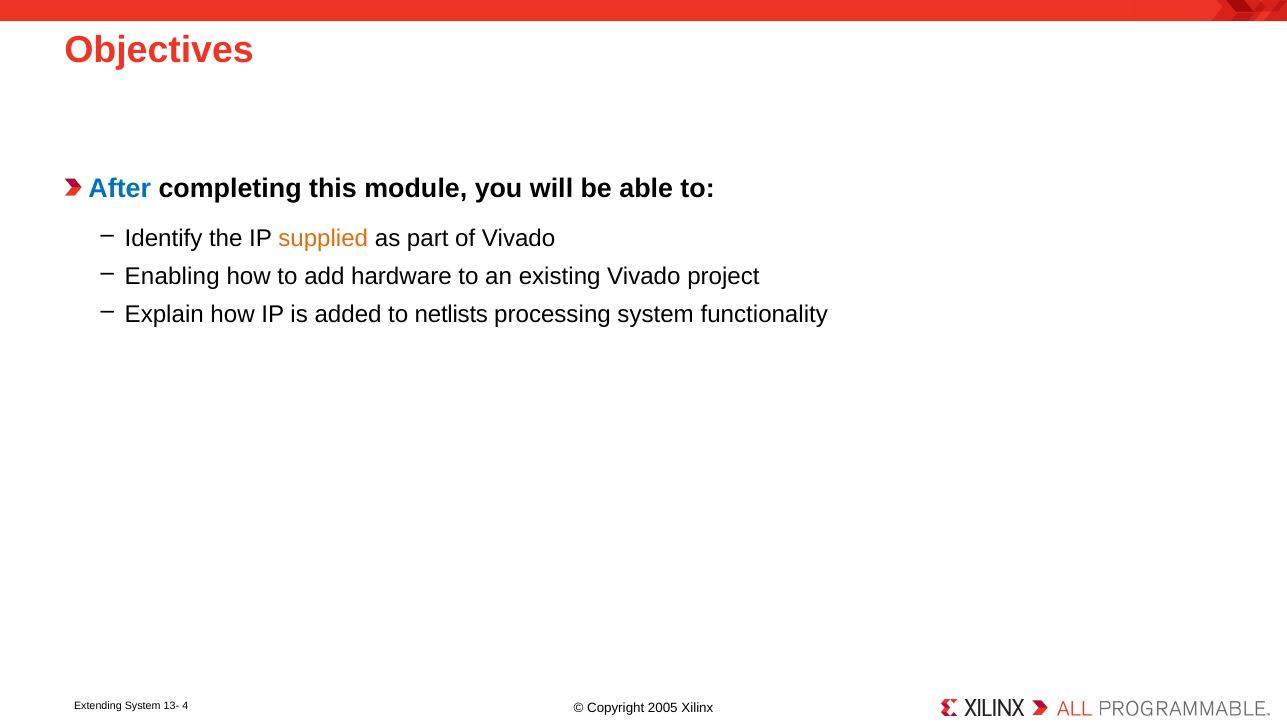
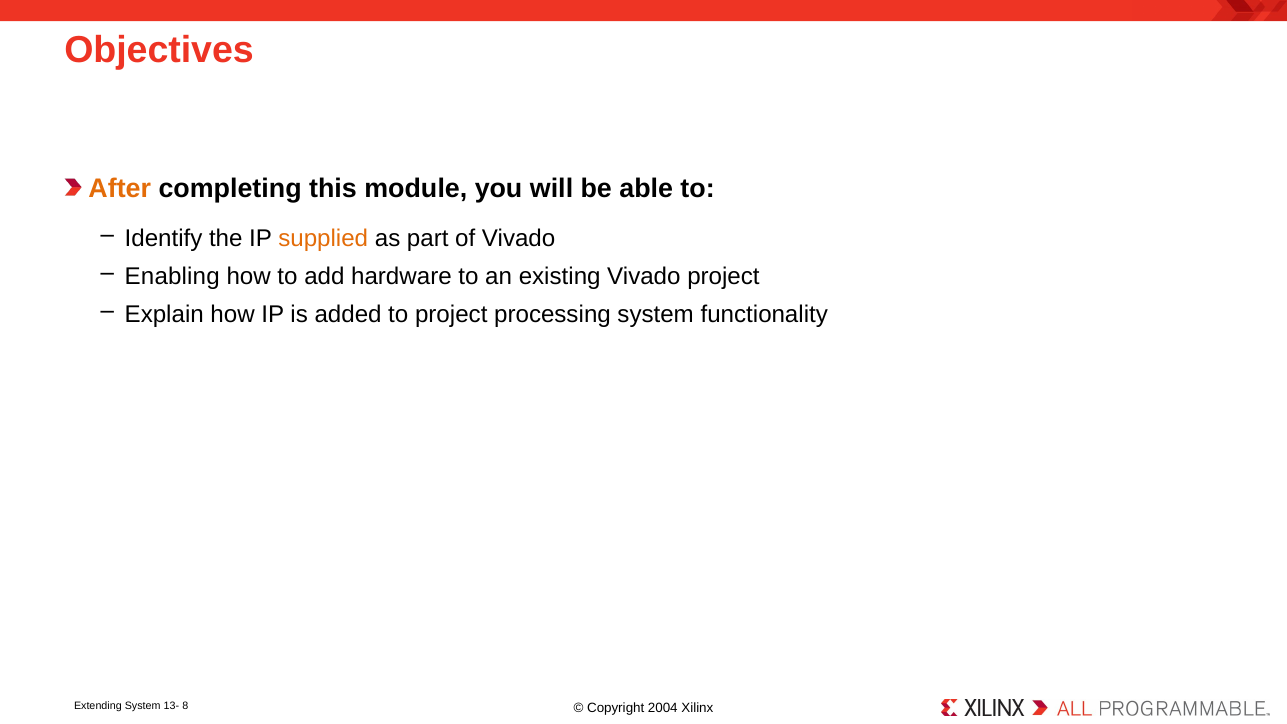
After colour: blue -> orange
to netlists: netlists -> project
4: 4 -> 8
2005: 2005 -> 2004
